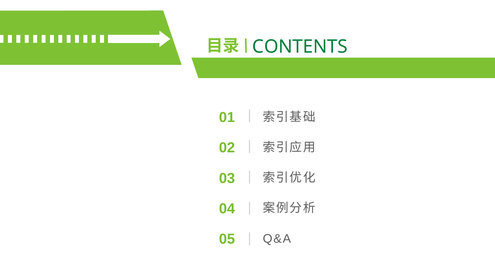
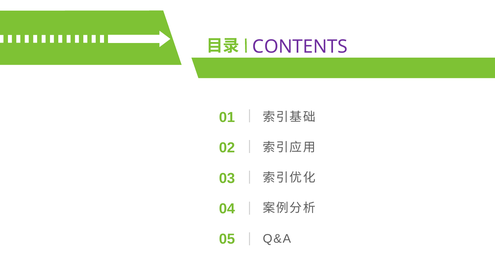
CONTENTS colour: green -> purple
